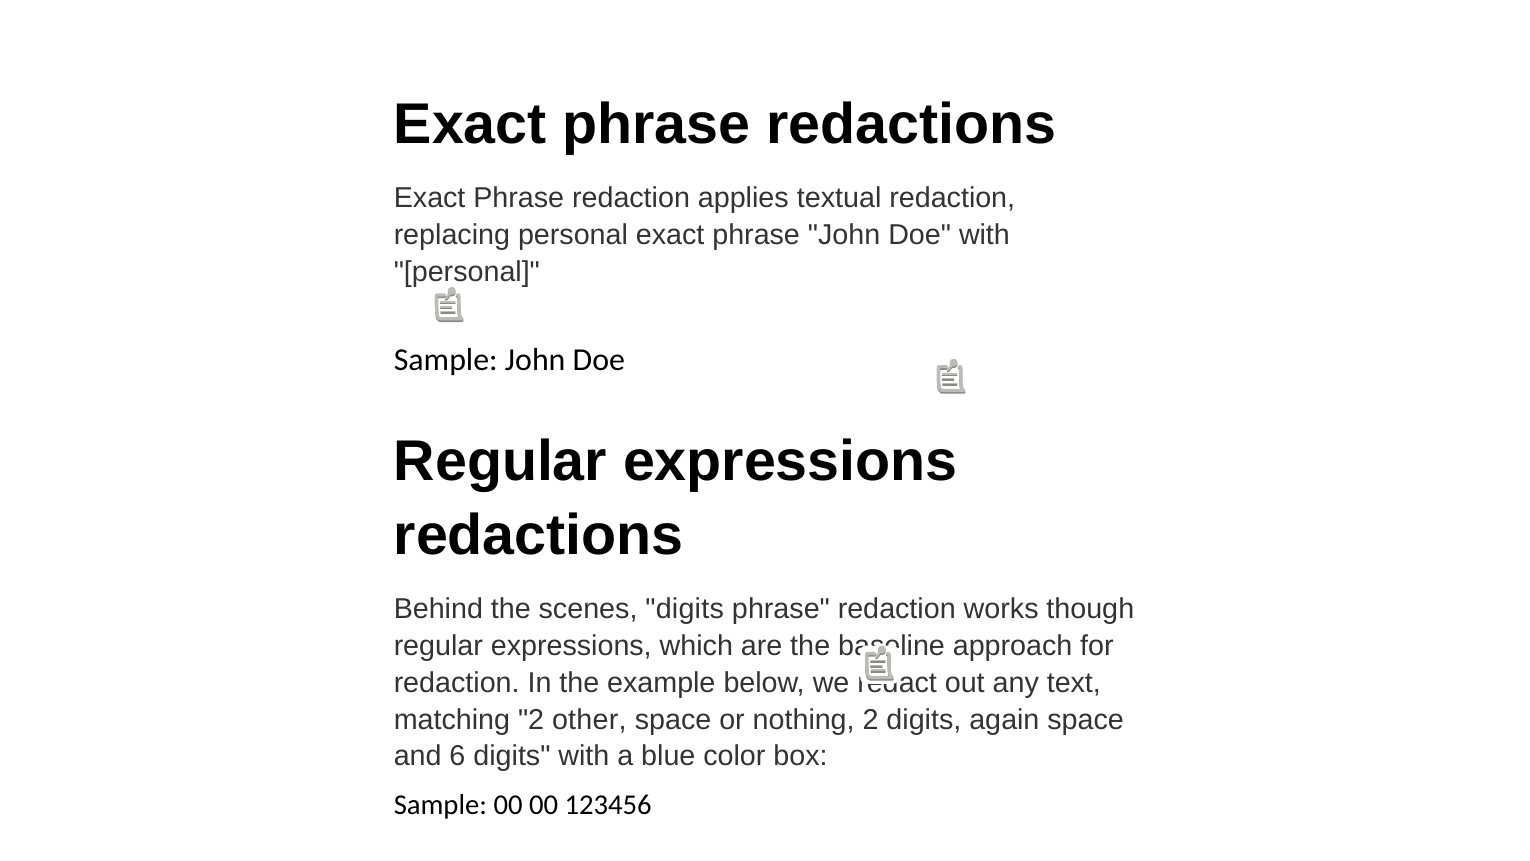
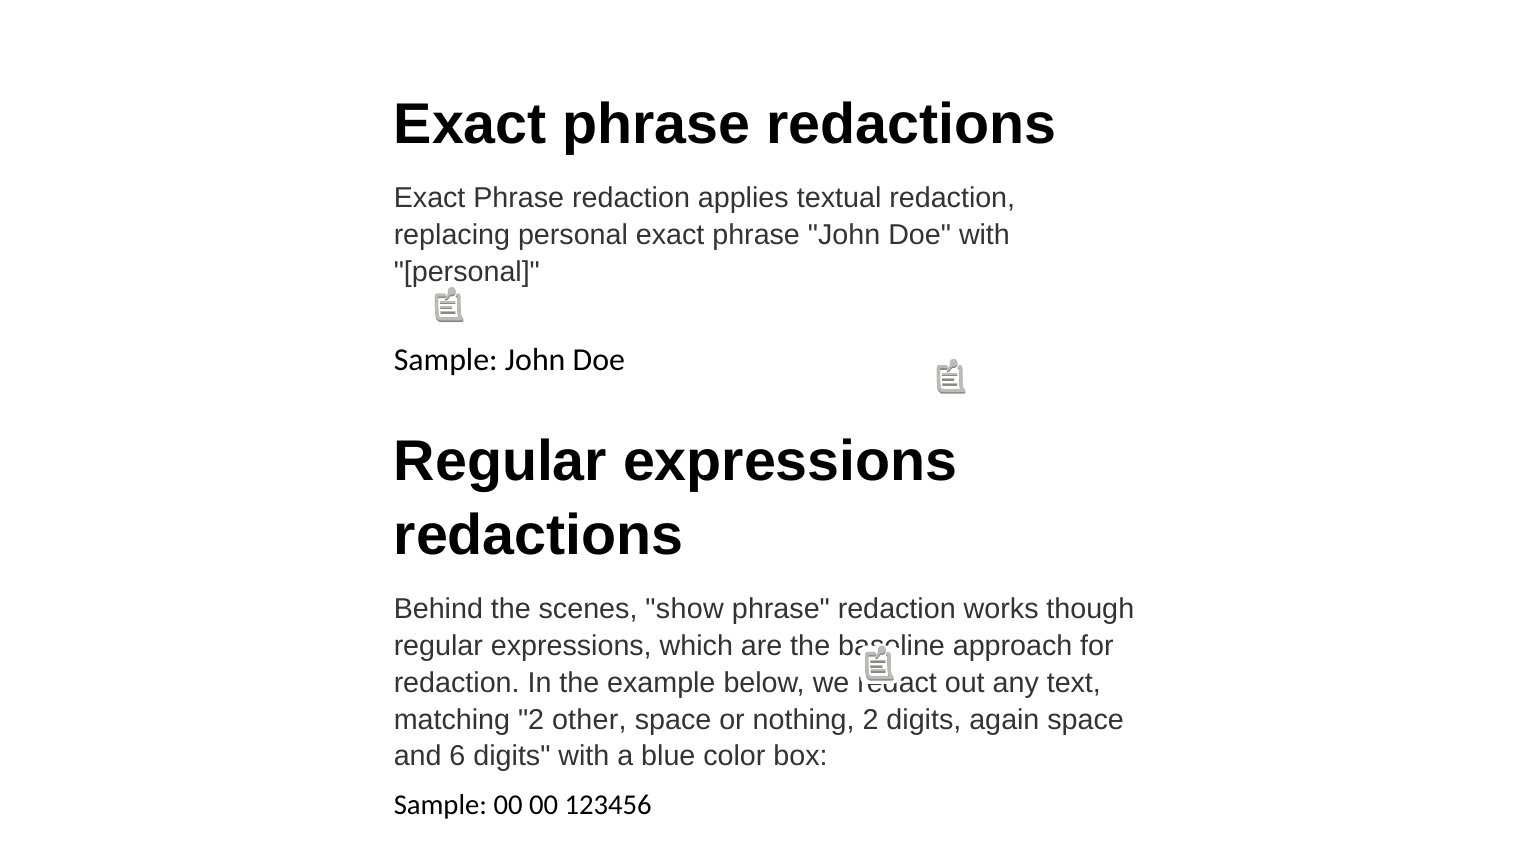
scenes digits: digits -> show
